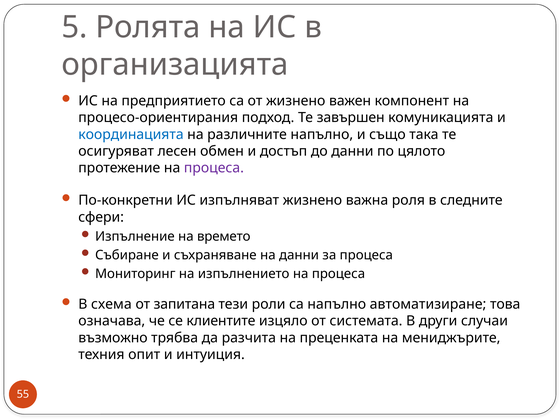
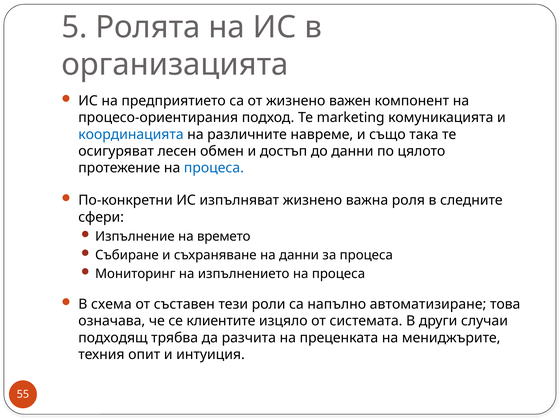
завършен: завършен -> marketing
различните напълно: напълно -> навреме
процеса at (214, 168) colour: purple -> blue
запитана: запитана -> съставен
възможно: възможно -> подходящ
